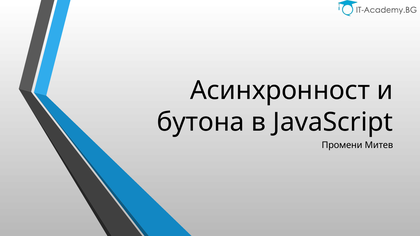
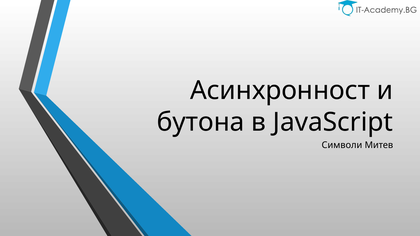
Промени: Промени -> Символи
